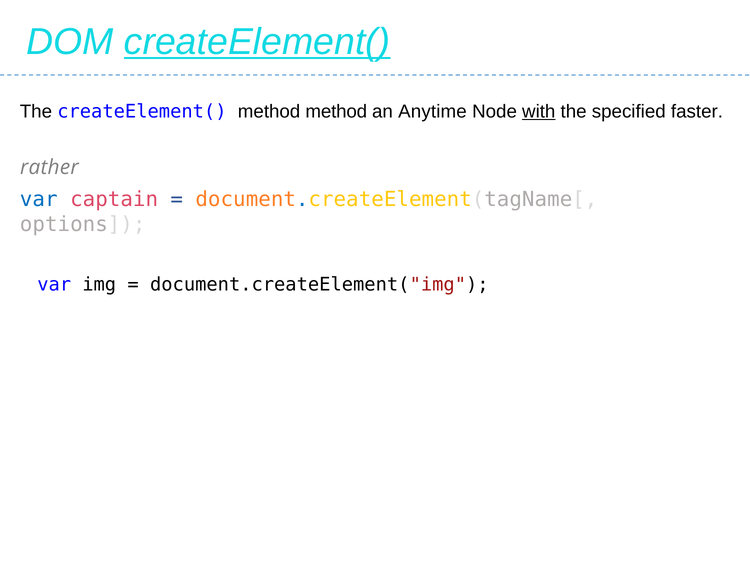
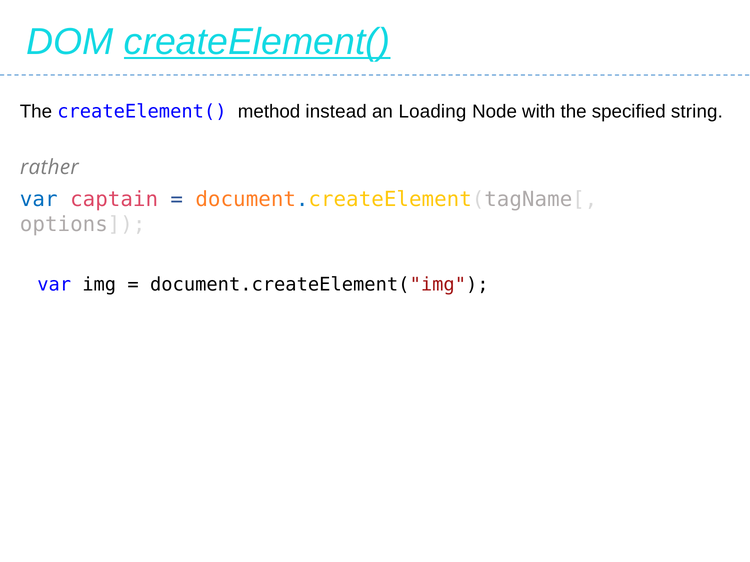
method method: method -> instead
Anytime: Anytime -> Loading
with underline: present -> none
faster: faster -> string
